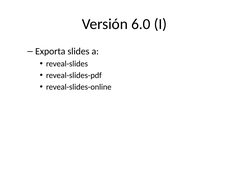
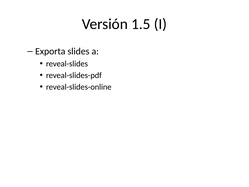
6.0: 6.0 -> 1.5
